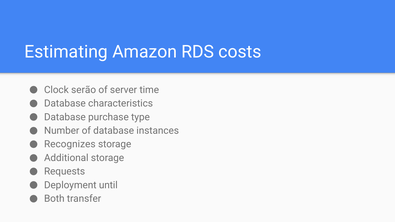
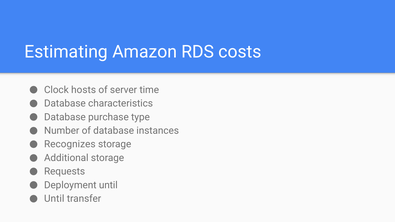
serão: serão -> hosts
Both at (54, 199): Both -> Until
